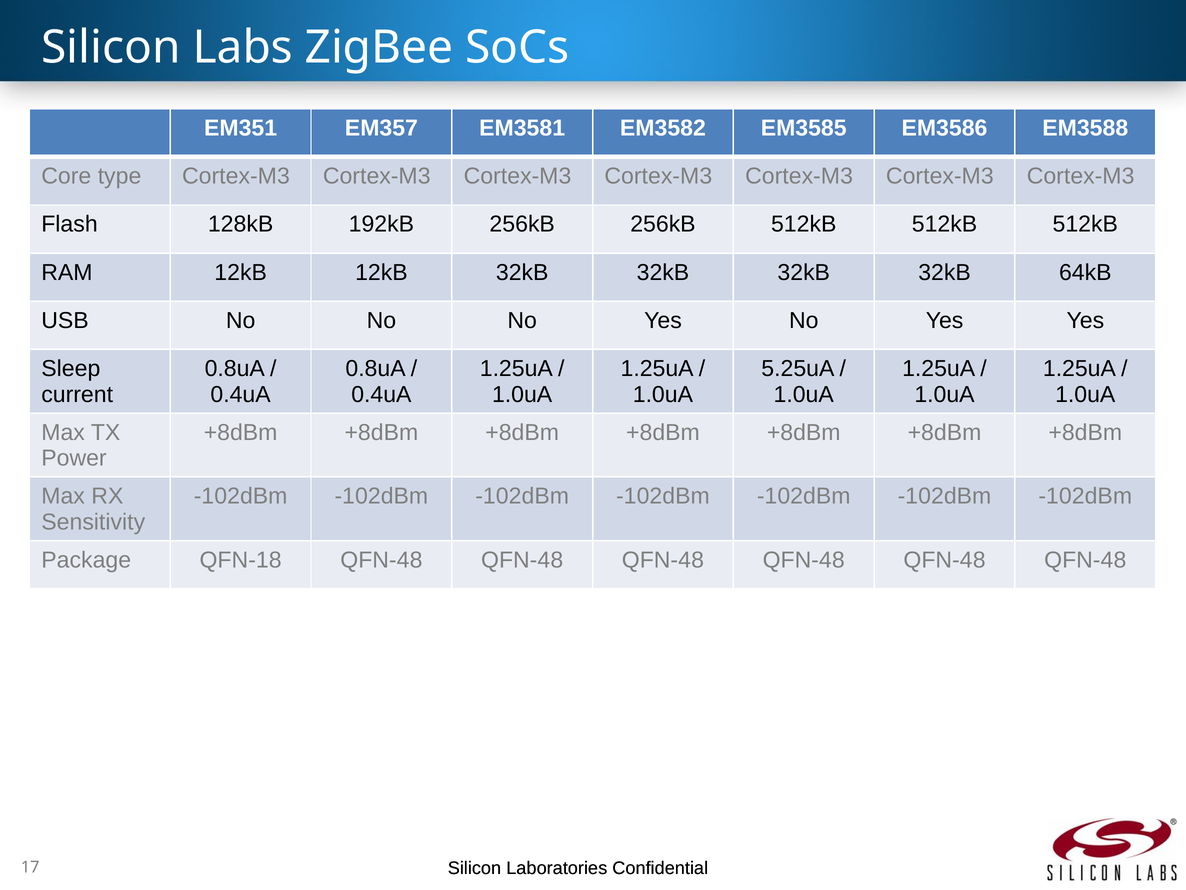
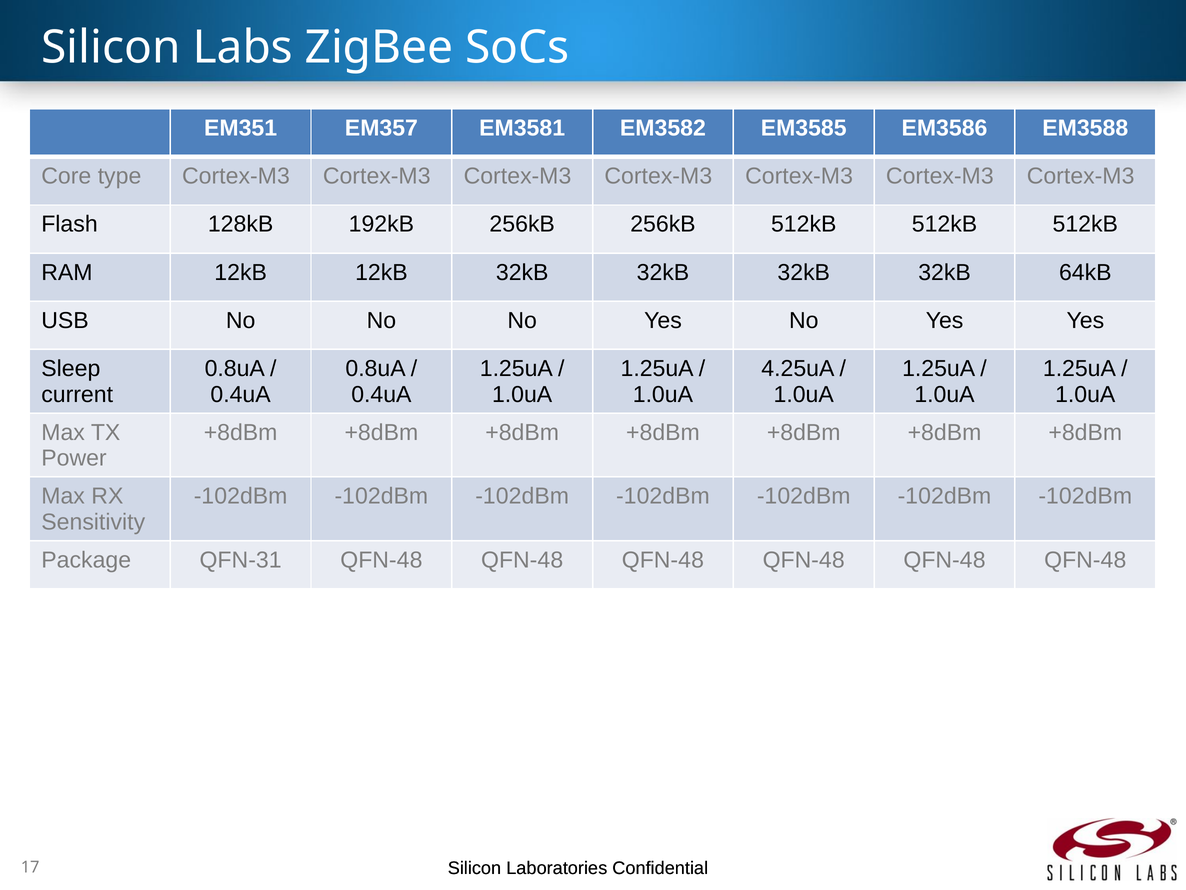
5.25uA: 5.25uA -> 4.25uA
QFN-18: QFN-18 -> QFN-31
